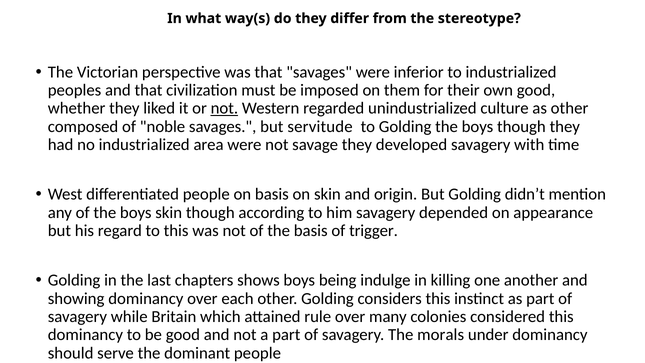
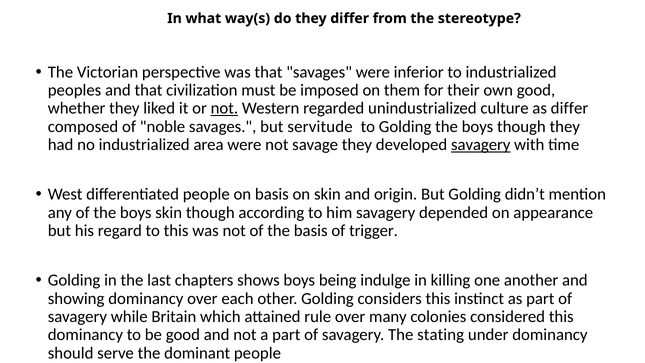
as other: other -> differ
savagery at (481, 145) underline: none -> present
morals: morals -> stating
